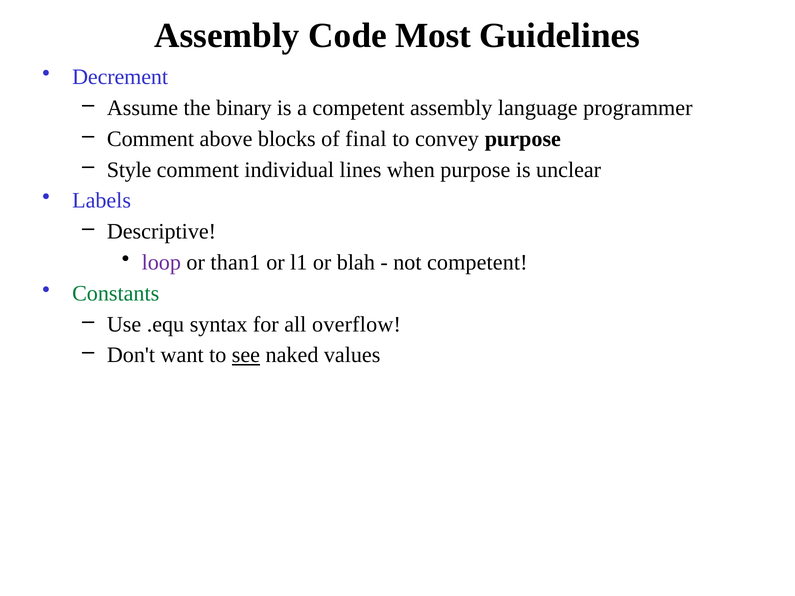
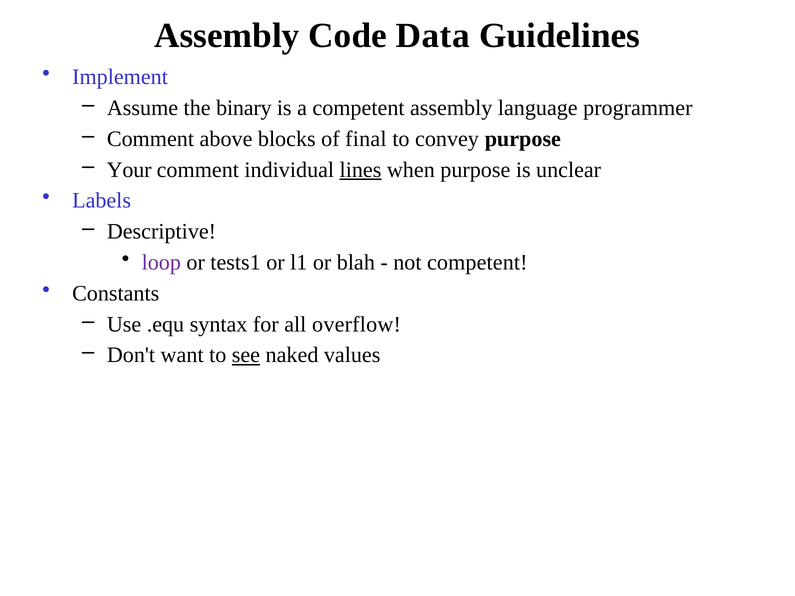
Most: Most -> Data
Decrement: Decrement -> Implement
Style: Style -> Your
lines underline: none -> present
than1: than1 -> tests1
Constants colour: green -> black
